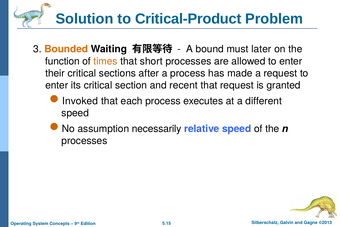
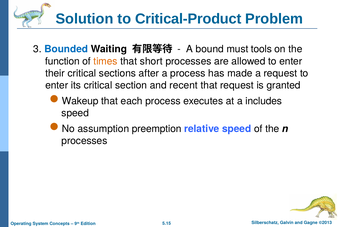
Bounded colour: orange -> blue
later: later -> tools
Invoked: Invoked -> Wakeup
different: different -> includes
necessarily: necessarily -> preemption
